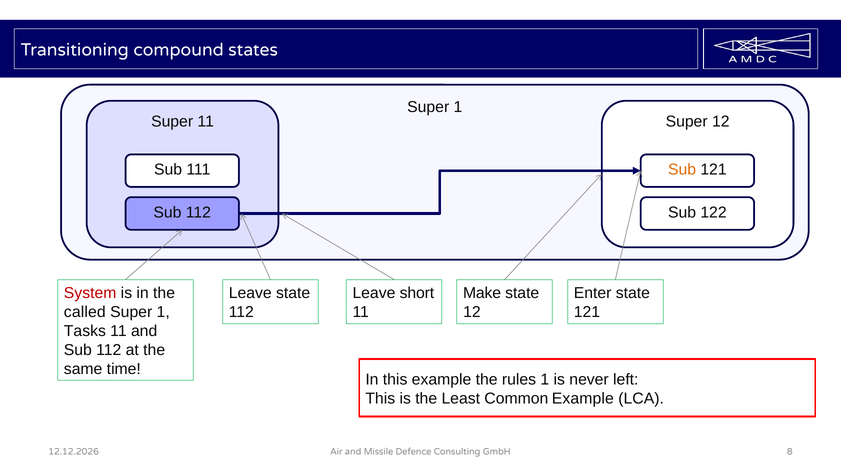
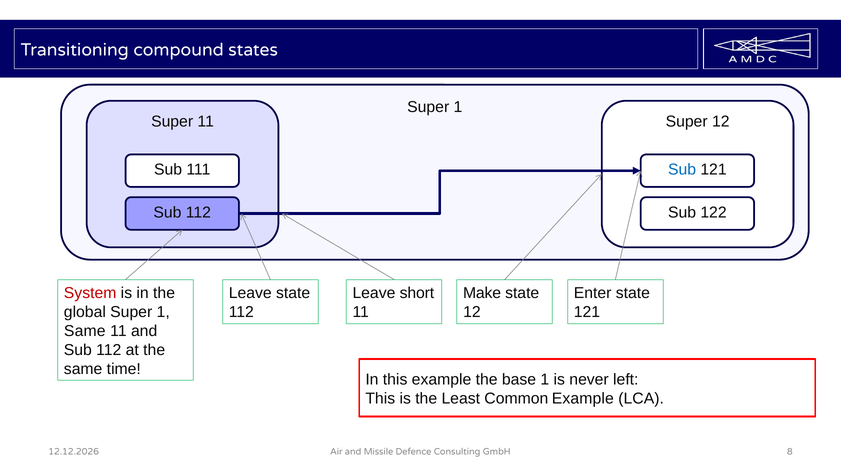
Sub at (682, 170) colour: orange -> blue
called: called -> global
Tasks at (85, 331): Tasks -> Same
rules: rules -> base
